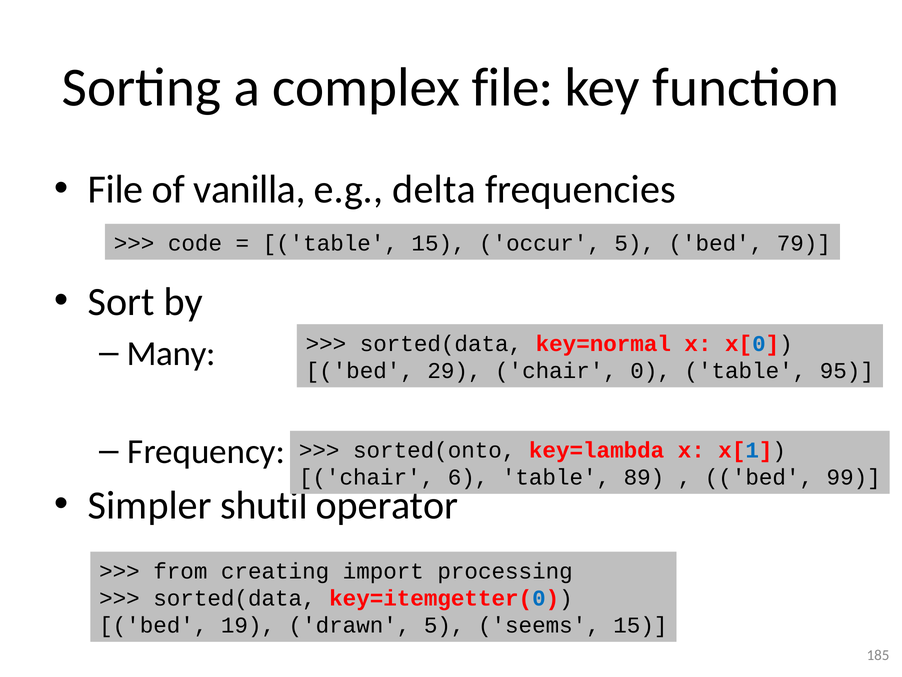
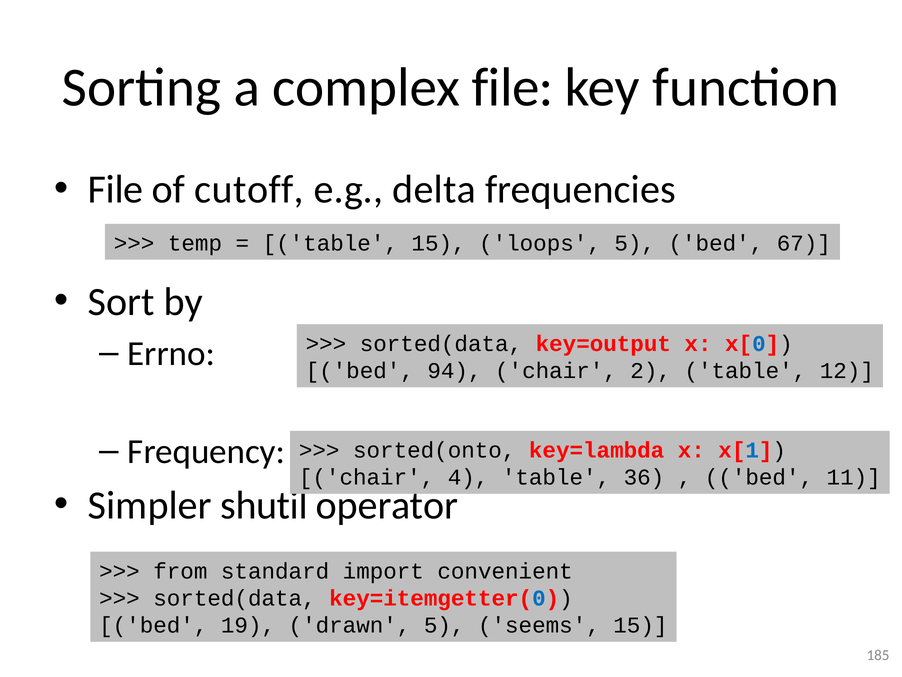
vanilla: vanilla -> cutoff
code: code -> temp
occur: occur -> loops
79: 79 -> 67
key=normal: key=normal -> key=output
Many: Many -> Errno
29: 29 -> 94
0: 0 -> 2
95: 95 -> 12
6: 6 -> 4
89: 89 -> 36
99: 99 -> 11
creating: creating -> standard
processing: processing -> convenient
